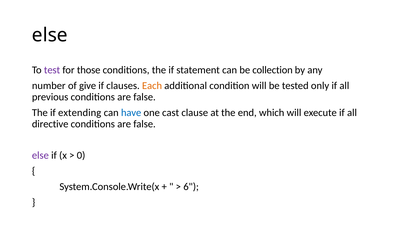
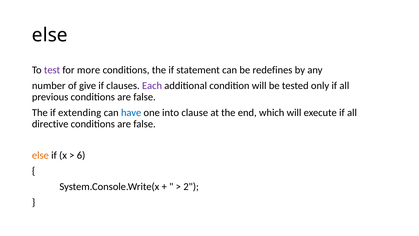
those: those -> more
collection: collection -> redefines
Each colour: orange -> purple
cast: cast -> into
else at (40, 155) colour: purple -> orange
0: 0 -> 6
6: 6 -> 2
